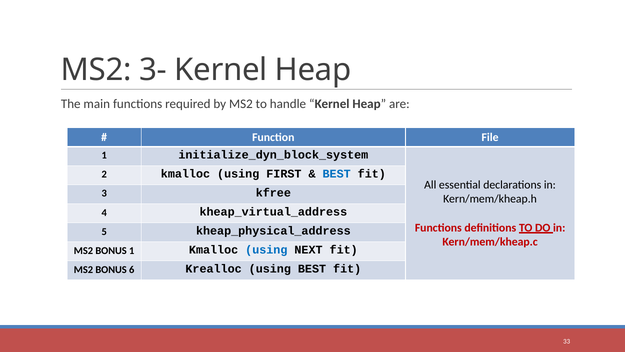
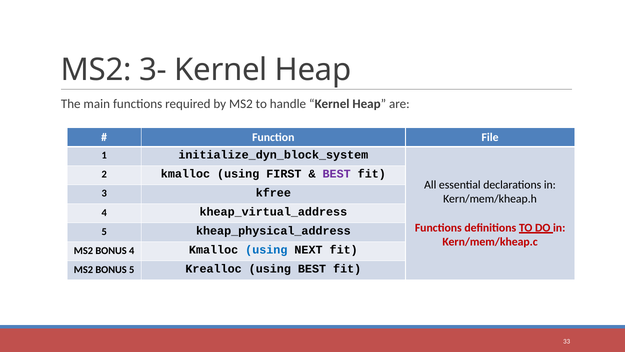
BEST at (337, 174) colour: blue -> purple
BONUS 1: 1 -> 4
BONUS 6: 6 -> 5
